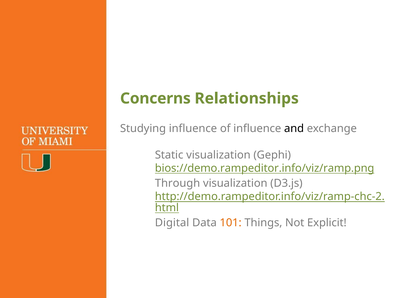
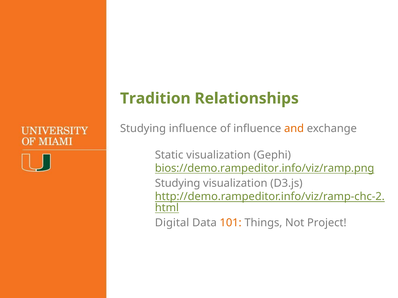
Concerns: Concerns -> Tradition
and colour: black -> orange
Through at (178, 184): Through -> Studying
Explicit: Explicit -> Project
